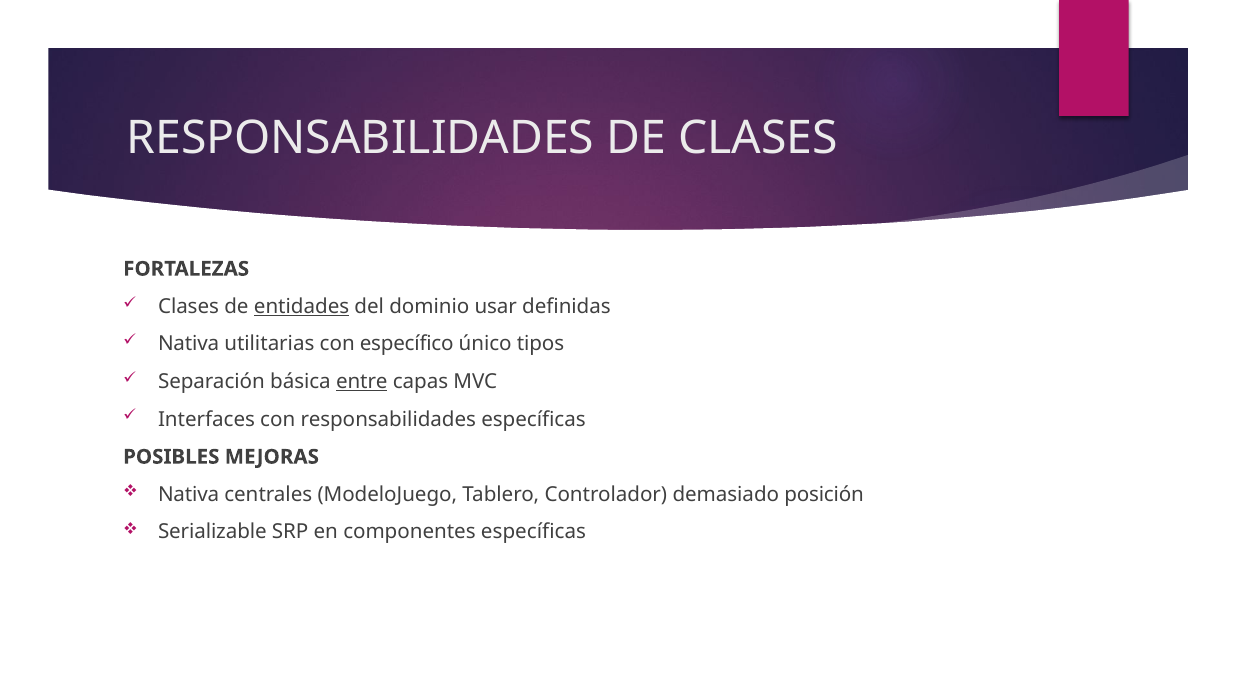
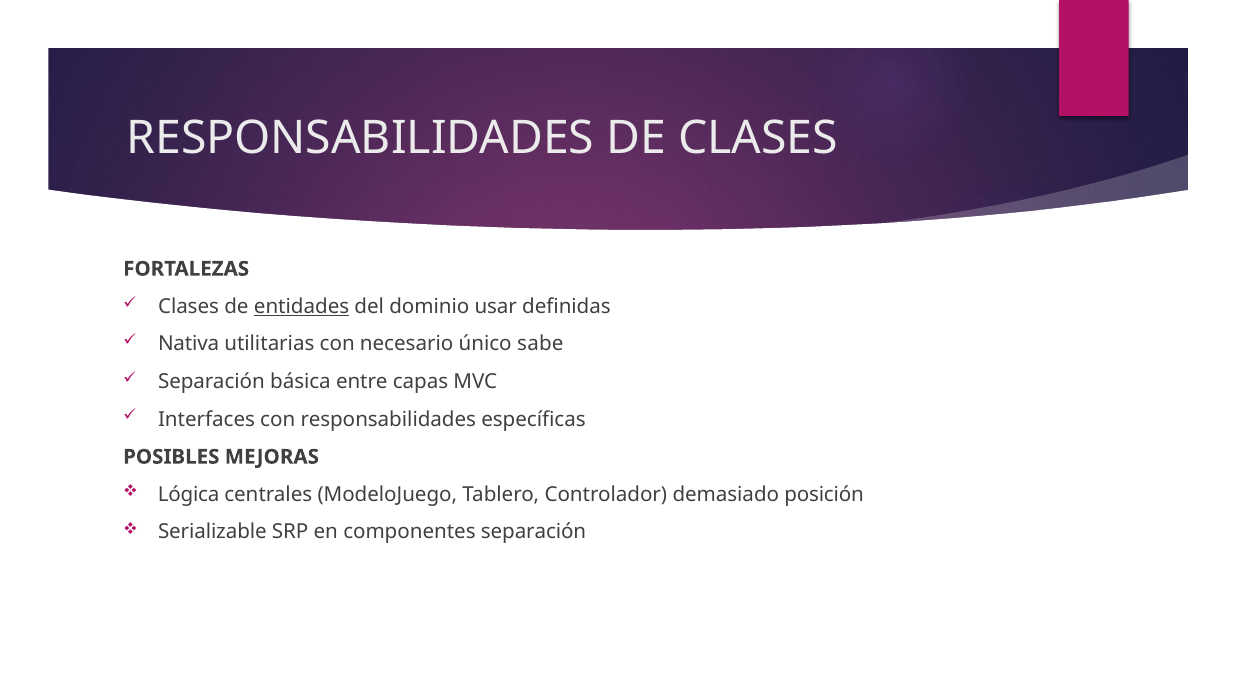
específico: específico -> necesario
tipos: tipos -> sabe
entre underline: present -> none
Nativa at (189, 494): Nativa -> Lógica
componentes específicas: específicas -> separación
